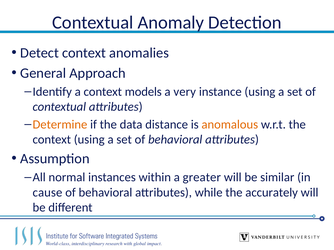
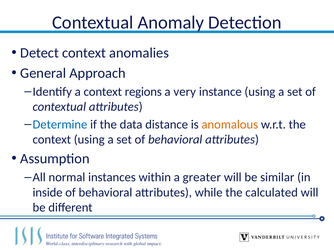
models: models -> regions
Determine colour: orange -> blue
cause: cause -> inside
accurately: accurately -> calculated
